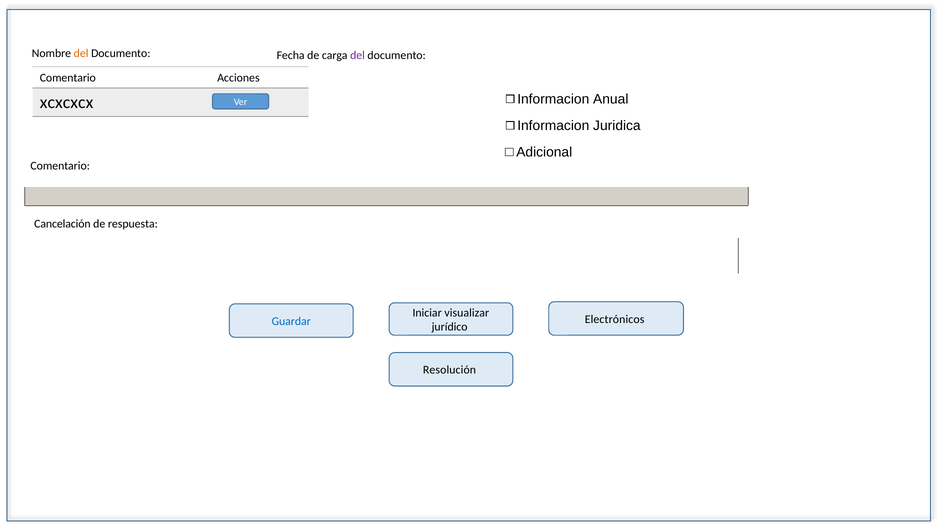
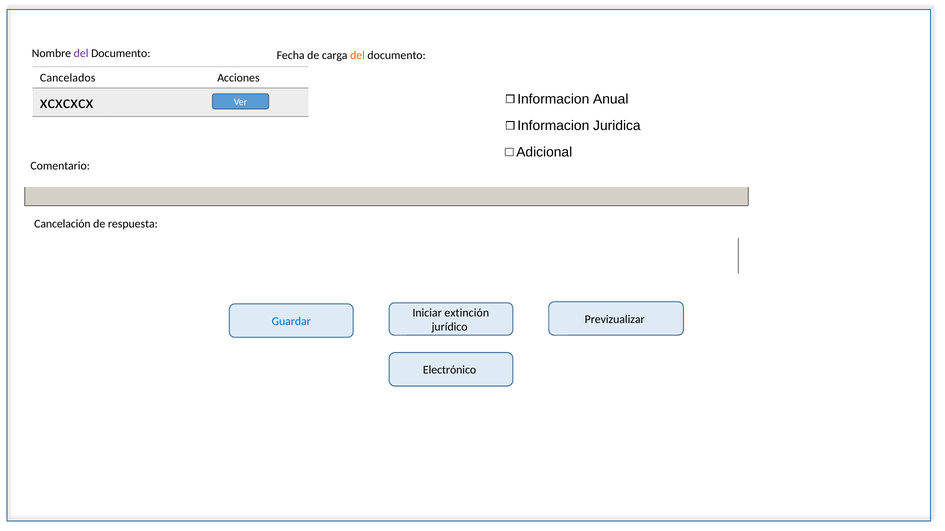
del at (81, 54) colour: orange -> purple
del at (358, 56) colour: purple -> orange
Comentario at (68, 78): Comentario -> Cancelados
visualizar: visualizar -> extinción
Electrónicos: Electrónicos -> Previzualizar
Resolución: Resolución -> Electrónico
